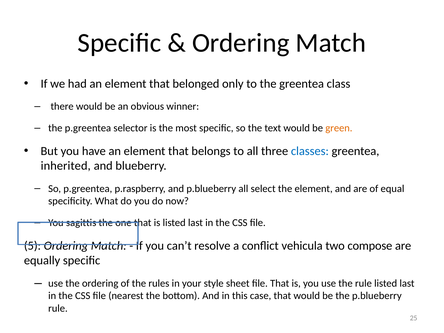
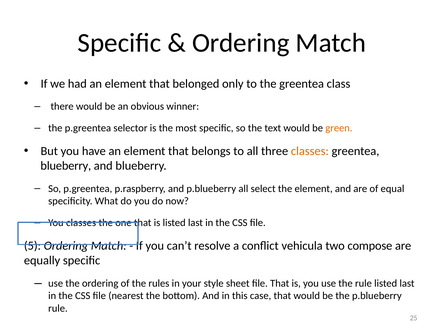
classes at (310, 151) colour: blue -> orange
inherited at (66, 166): inherited -> blueberry
You sagittis: sagittis -> classes
